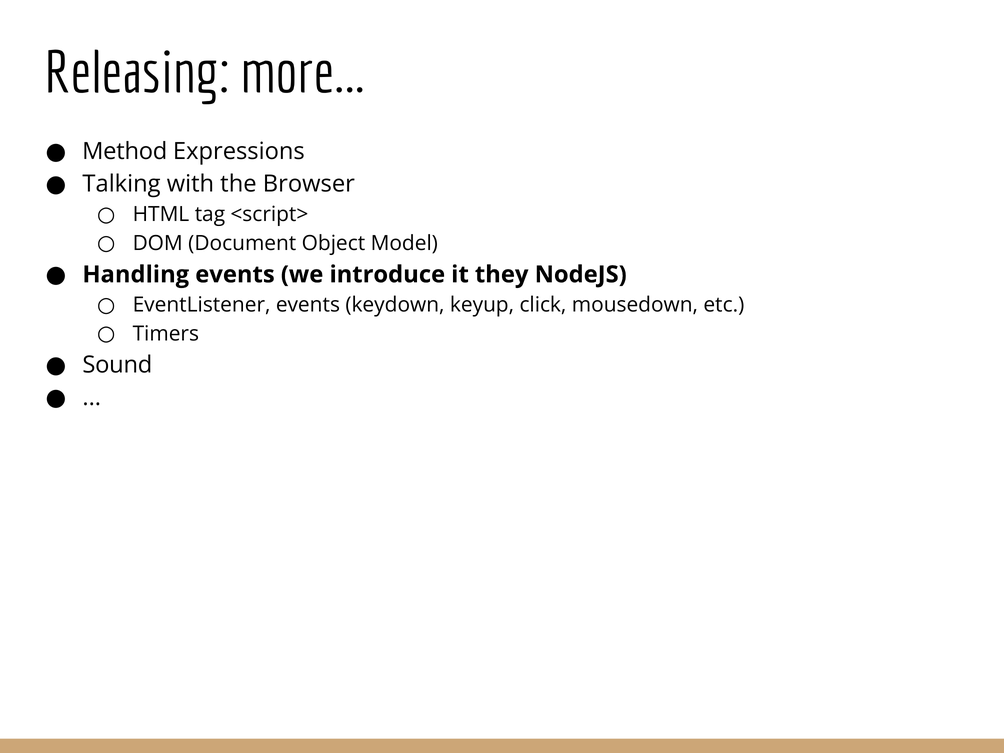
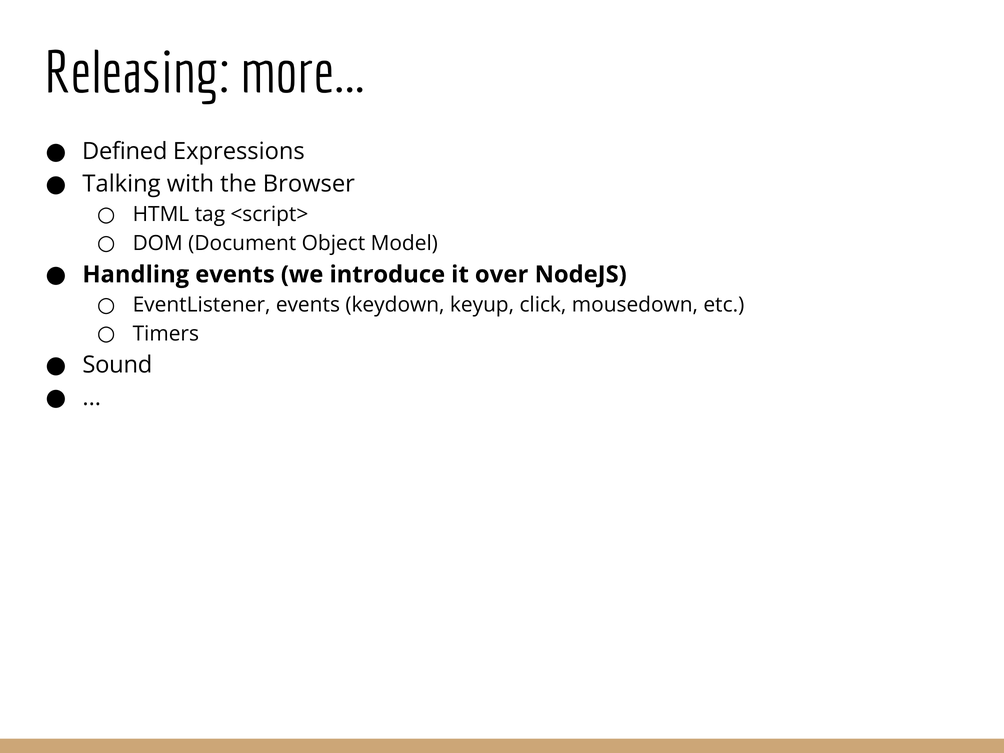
Method: Method -> Defined
they: they -> over
